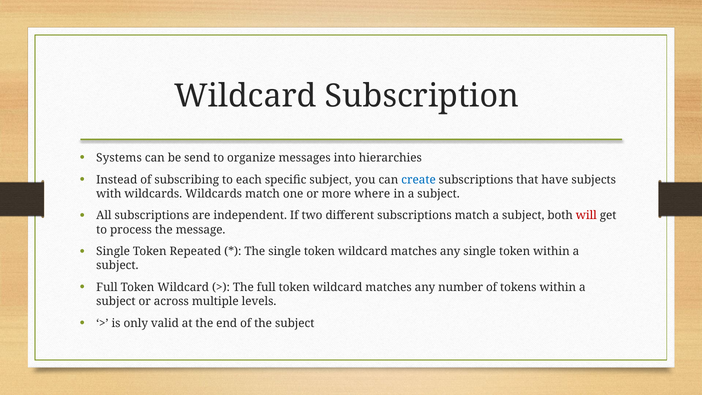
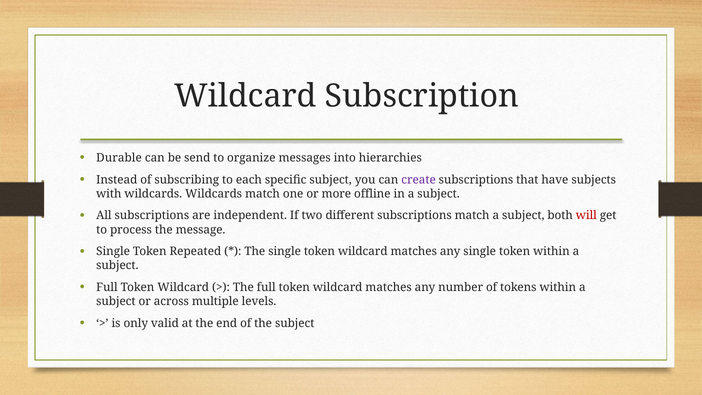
Systems: Systems -> Durable
create colour: blue -> purple
where: where -> offline
